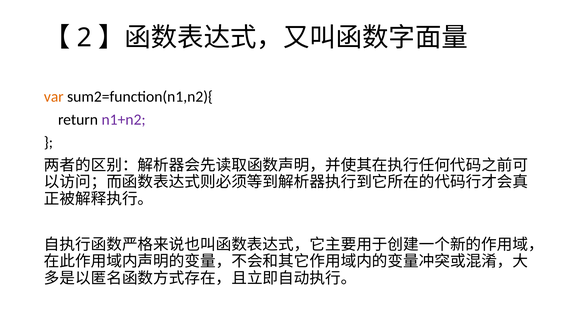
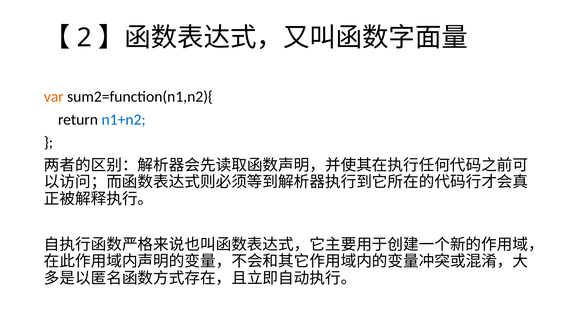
n1+n2 colour: purple -> blue
